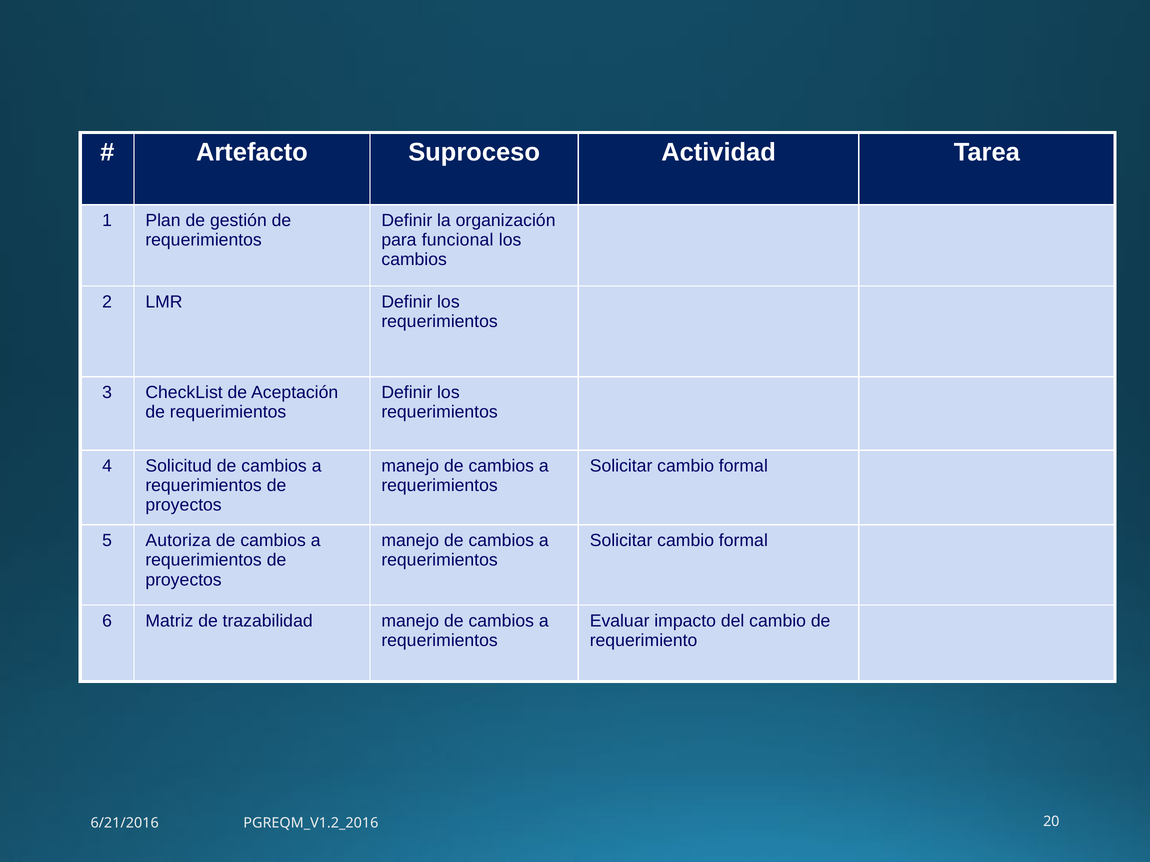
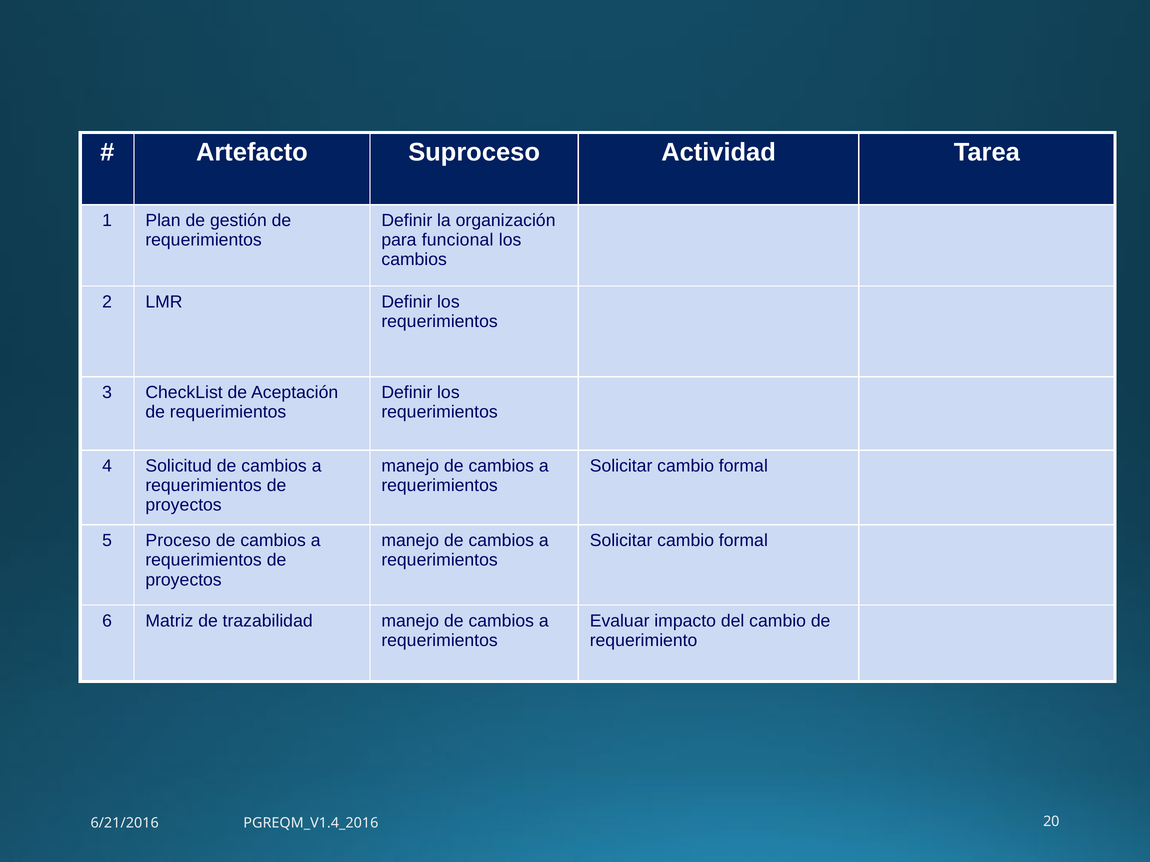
Autoriza: Autoriza -> Proceso
PGREQM_V1.2_2016: PGREQM_V1.2_2016 -> PGREQM_V1.4_2016
